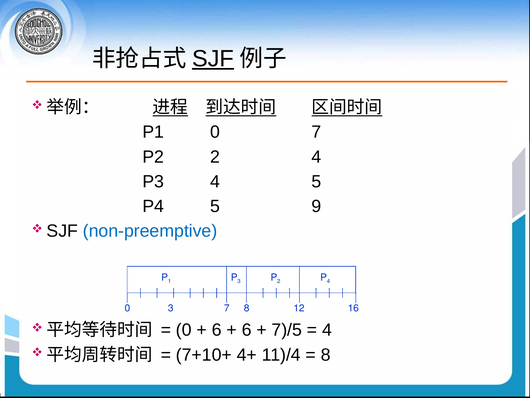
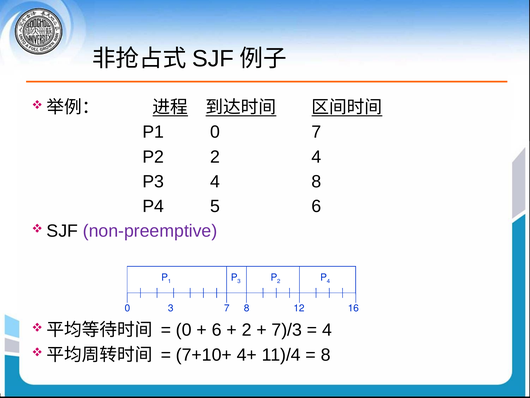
SJF at (213, 59) underline: present -> none
P3 4 5: 5 -> 8
5 9: 9 -> 6
non-preemptive colour: blue -> purple
6 at (247, 330): 6 -> 2
7)/5: 7)/5 -> 7)/3
